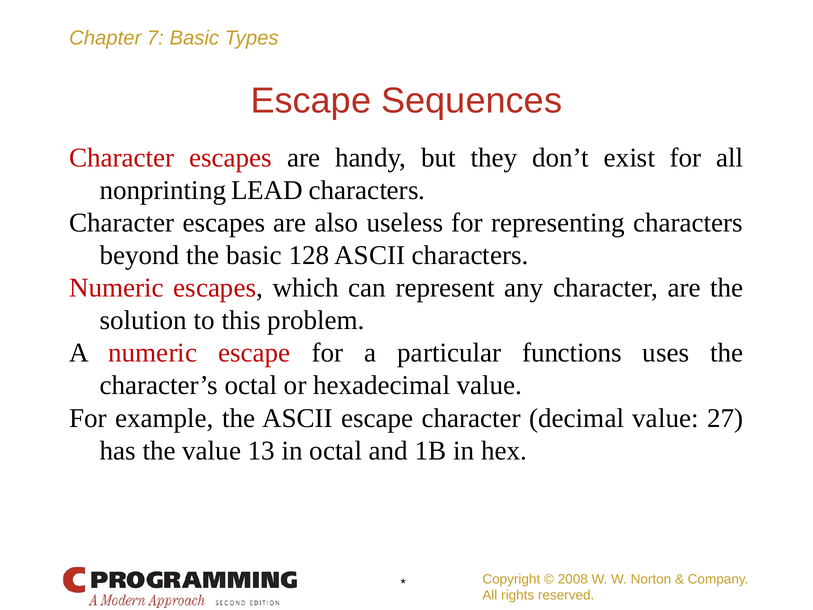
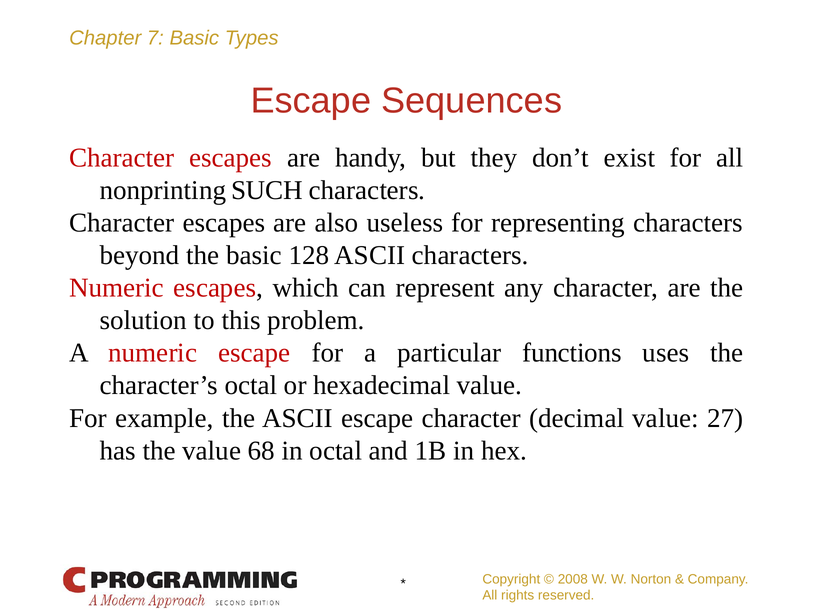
LEAD: LEAD -> SUCH
13: 13 -> 68
